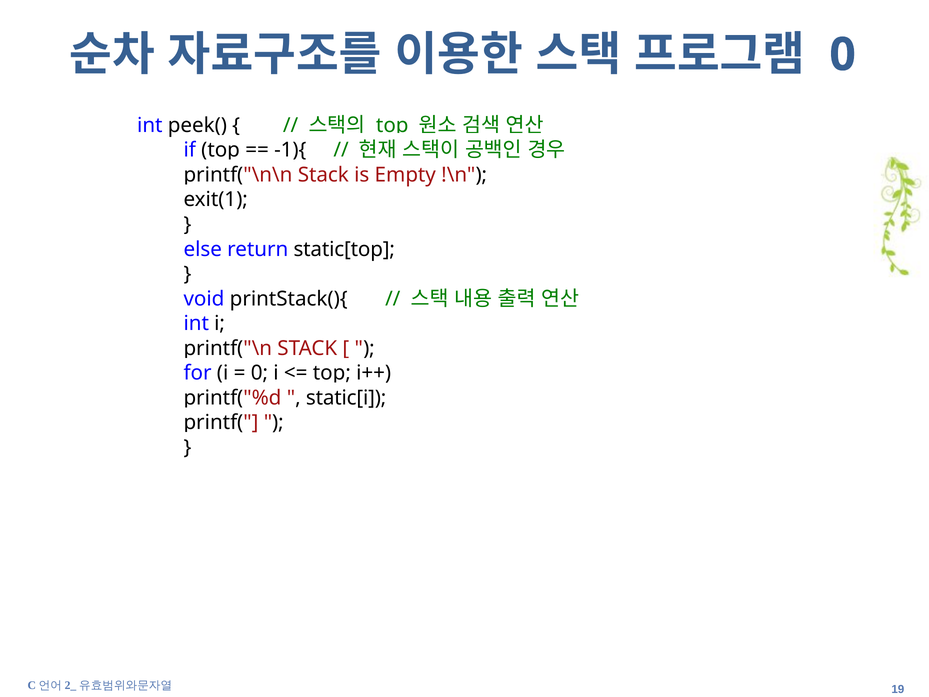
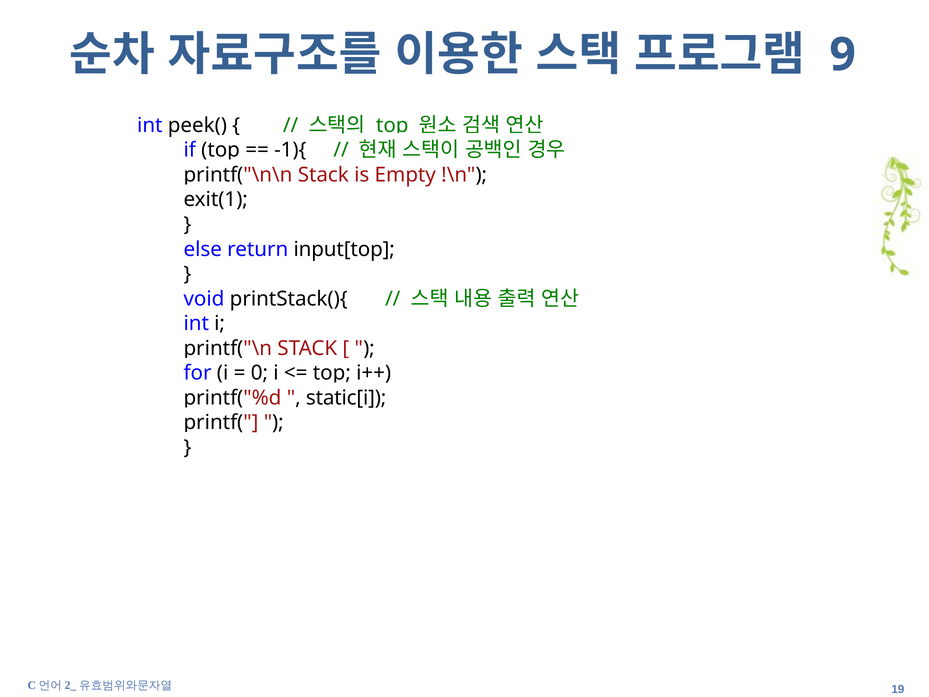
0 at (843, 55): 0 -> 9
static[top: static[top -> input[top
